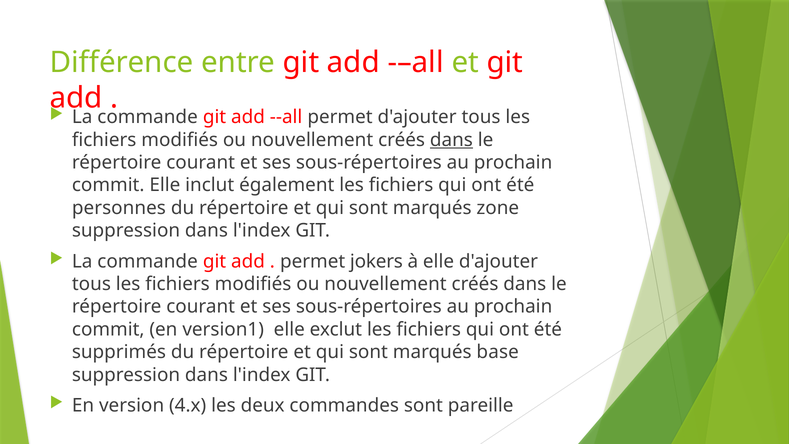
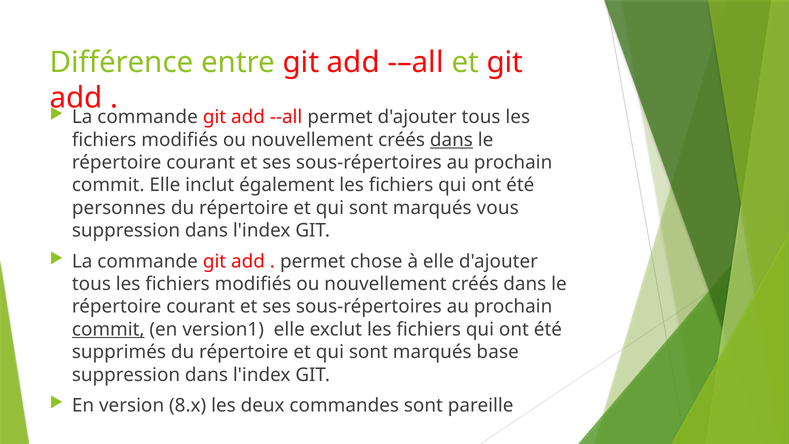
zone: zone -> vous
jokers: jokers -> chose
commit at (108, 329) underline: none -> present
4.x: 4.x -> 8.x
